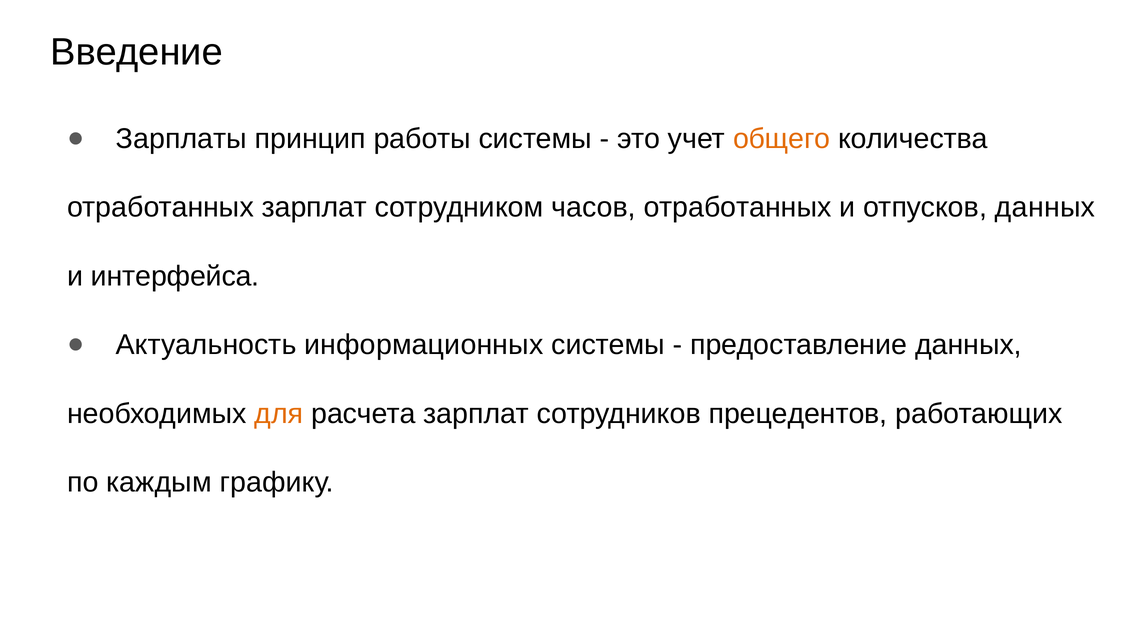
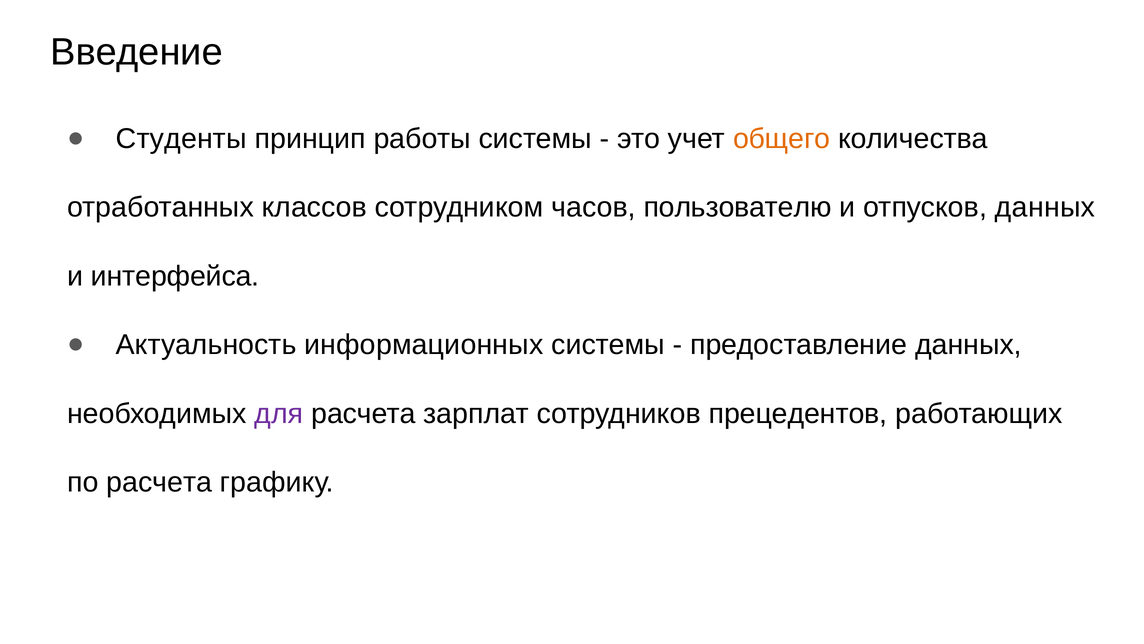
Зарплаты: Зарплаты -> Студенты
отработанных зарплат: зарплат -> классов
часов отработанных: отработанных -> пользователю
для colour: orange -> purple
по каждым: каждым -> расчета
